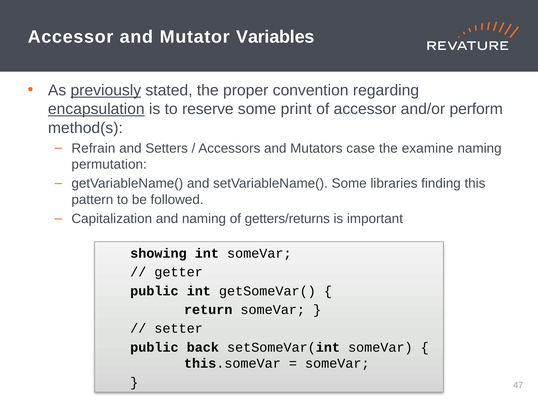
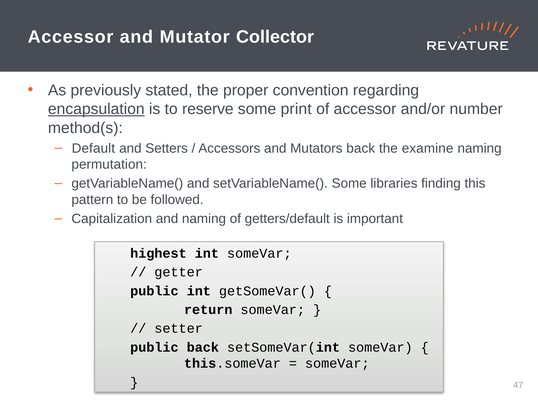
Variables: Variables -> Collector
previously underline: present -> none
perform: perform -> number
Refrain: Refrain -> Default
Mutators case: case -> back
getters/returns: getters/returns -> getters/default
showing: showing -> highest
